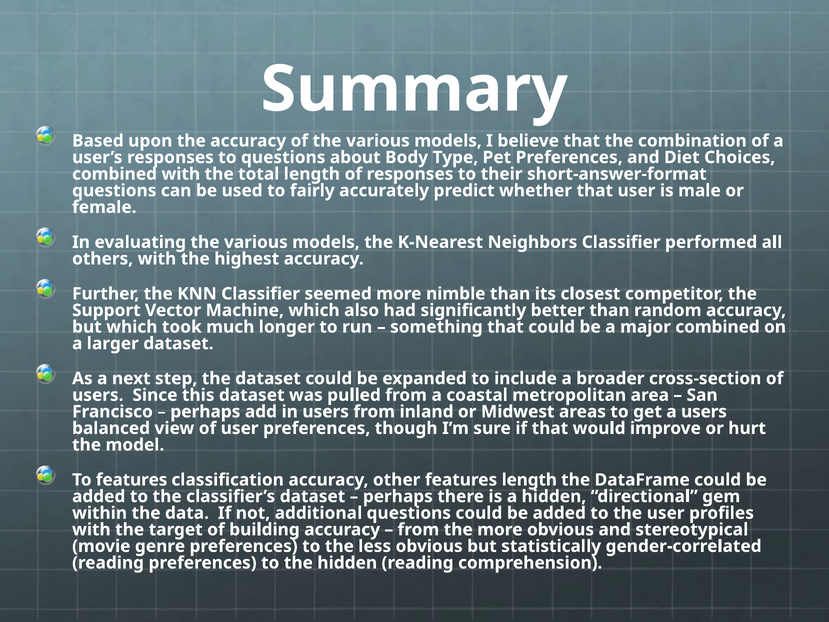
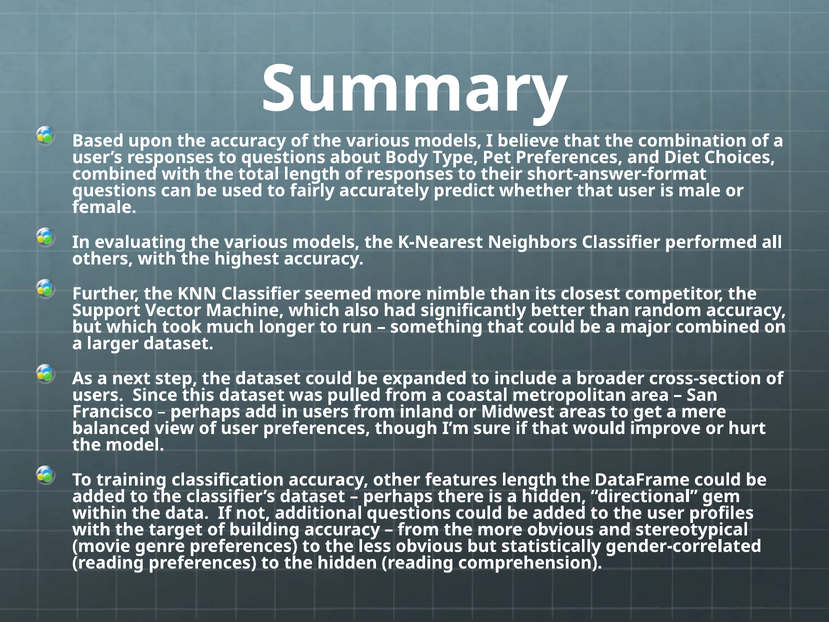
a users: users -> mere
To features: features -> training
